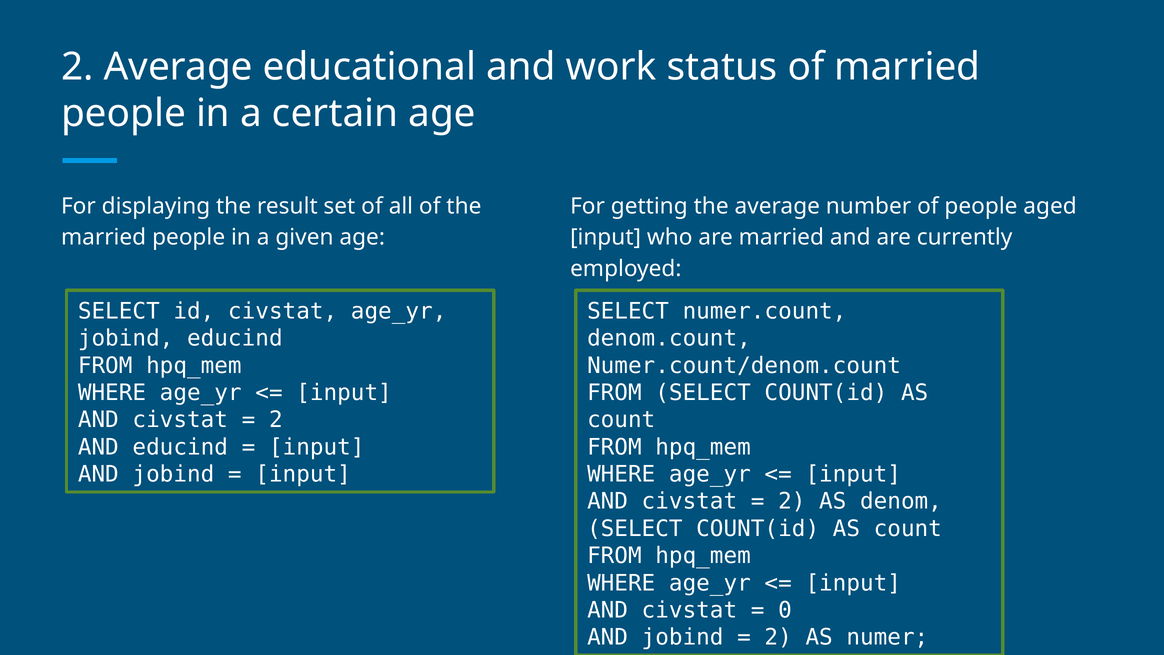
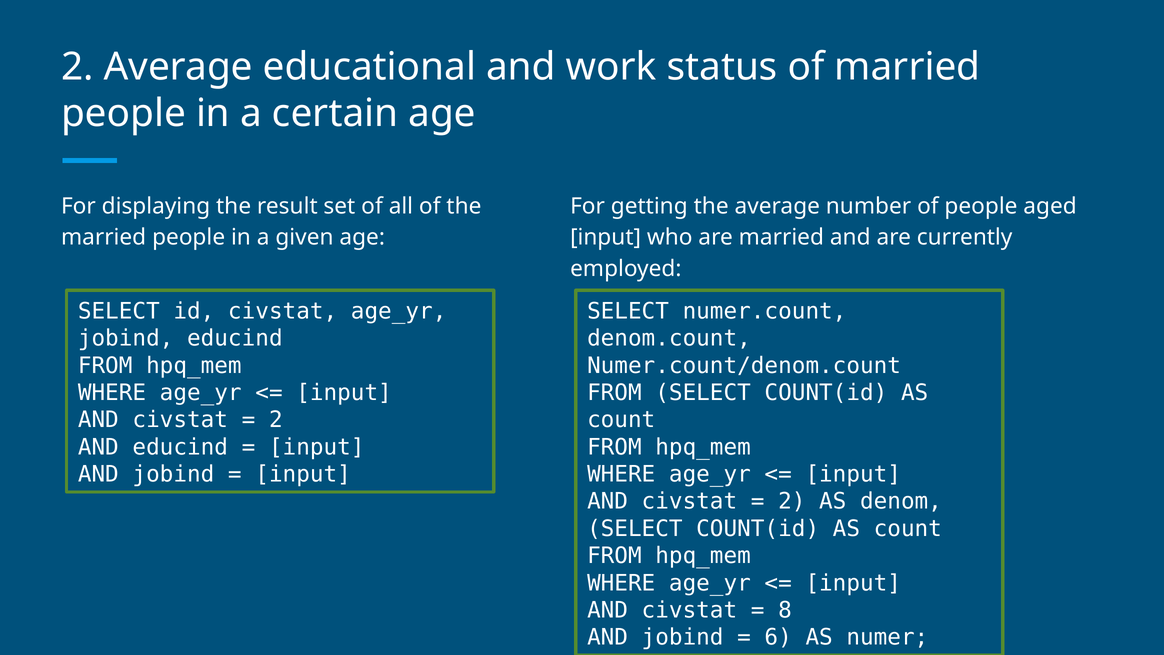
0: 0 -> 8
2 at (778, 637): 2 -> 6
